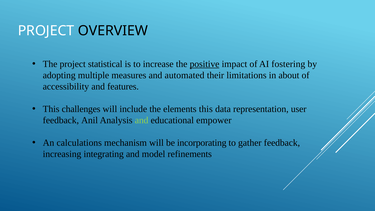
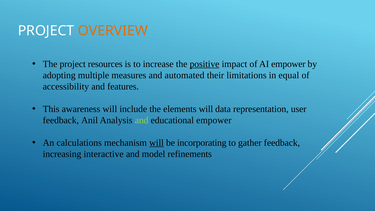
OVERVIEW colour: black -> orange
statistical: statistical -> resources
AI fostering: fostering -> empower
about: about -> equal
challenges: challenges -> awareness
elements this: this -> will
will at (156, 143) underline: none -> present
integrating: integrating -> interactive
